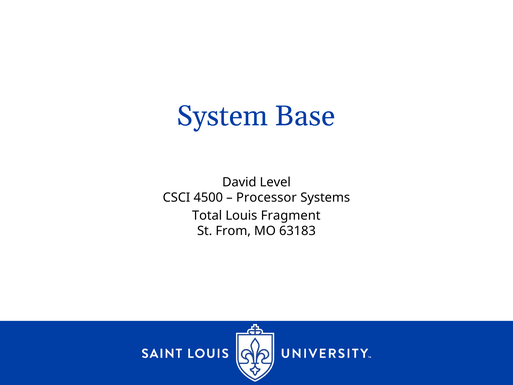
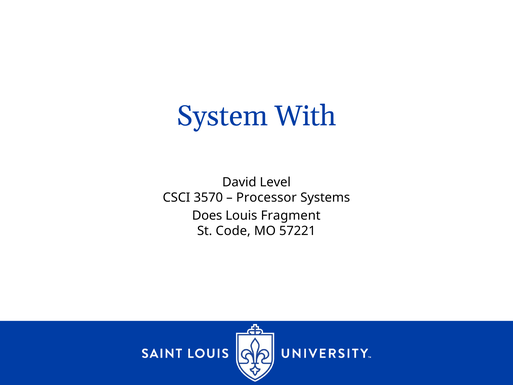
Base: Base -> With
4500: 4500 -> 3570
Total: Total -> Does
From: From -> Code
63183: 63183 -> 57221
